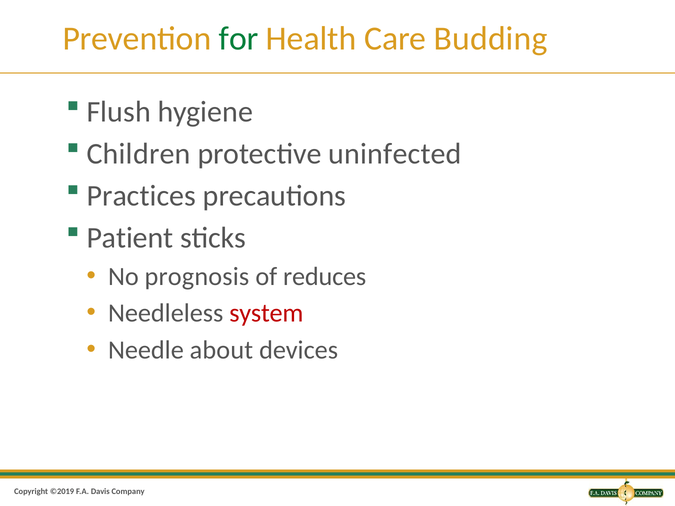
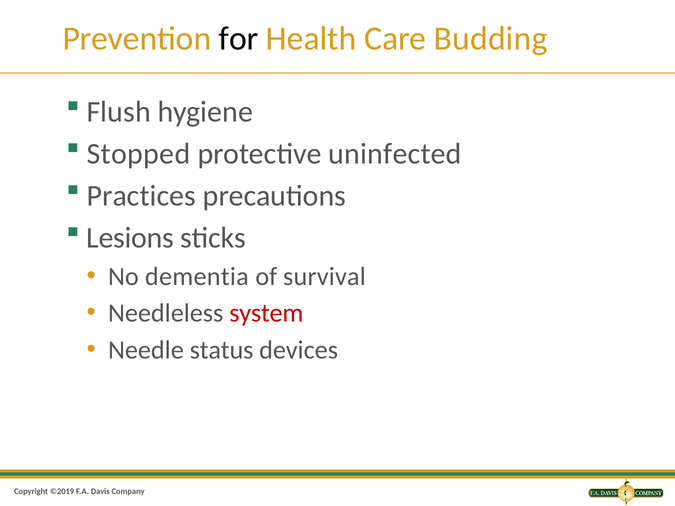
for colour: green -> black
Children: Children -> Stopped
Patient: Patient -> Lesions
prognosis: prognosis -> dementia
reduces: reduces -> survival
about: about -> status
